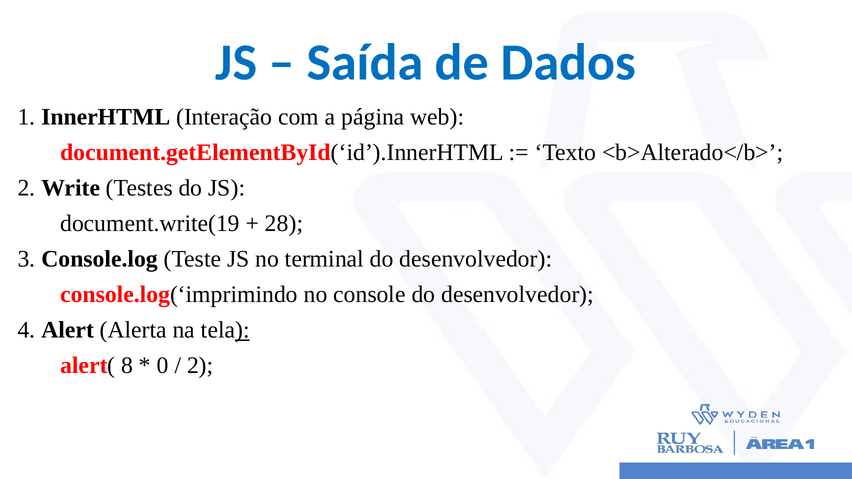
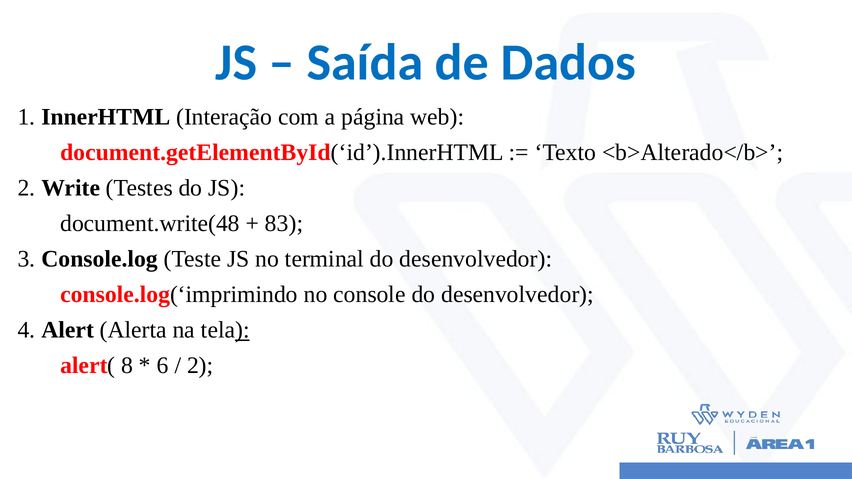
document.write(19: document.write(19 -> document.write(48
28: 28 -> 83
0: 0 -> 6
